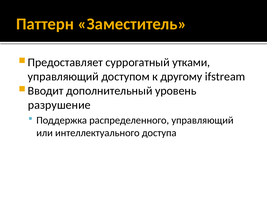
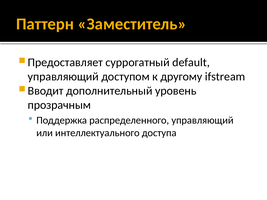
утками: утками -> default
разрушение: разрушение -> прозрачным
